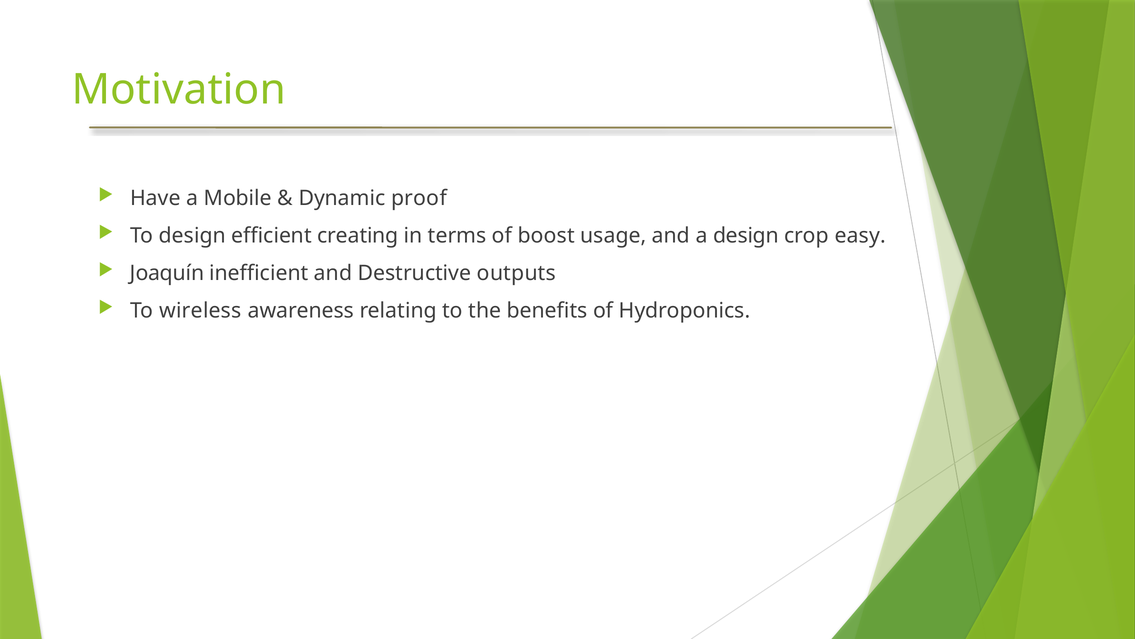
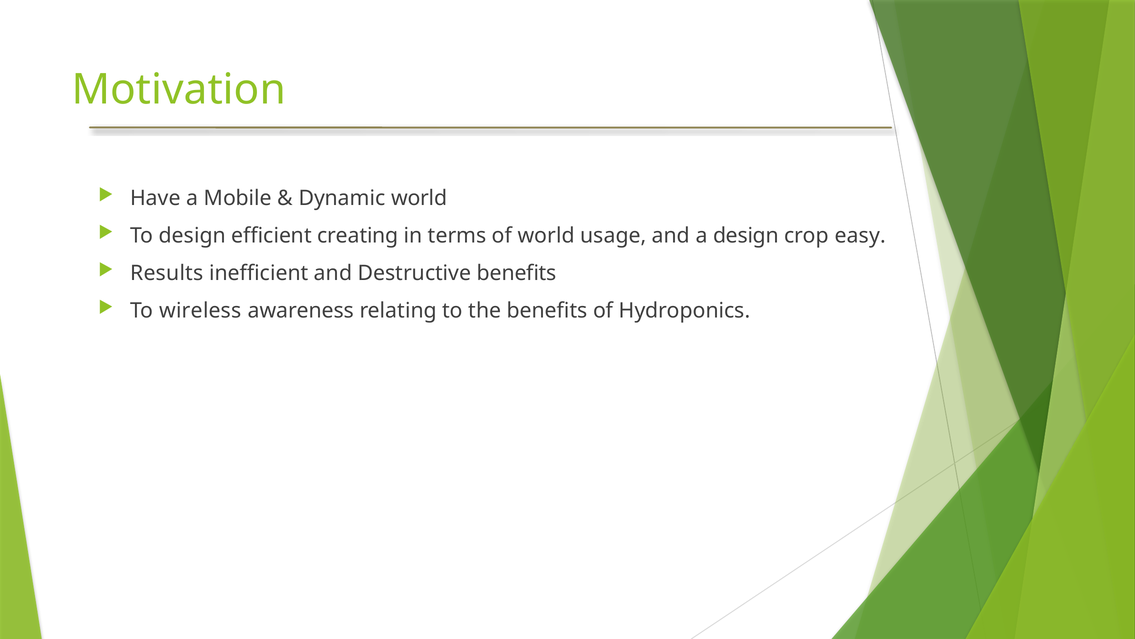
Dynamic proof: proof -> world
of boost: boost -> world
Joaquín: Joaquín -> Results
Destructive outputs: outputs -> benefits
